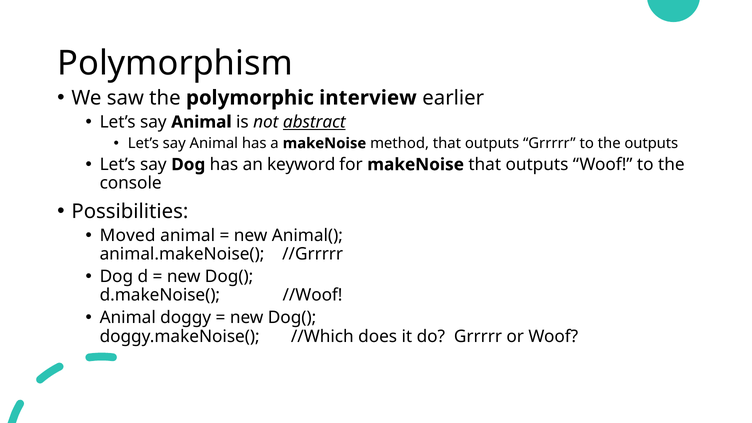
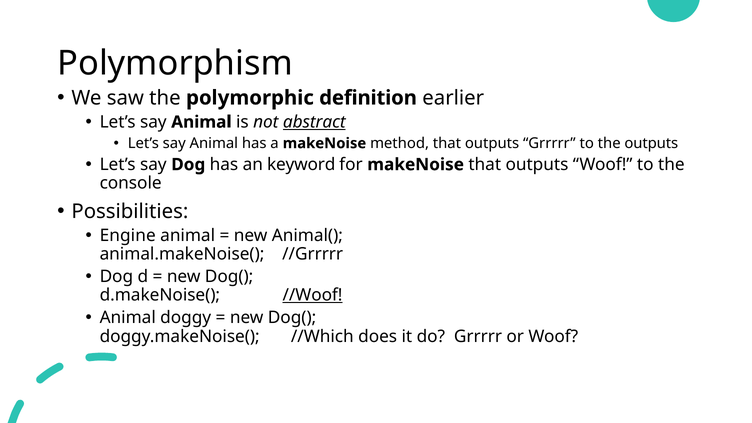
interview: interview -> definition
Moved: Moved -> Engine
//Woof underline: none -> present
